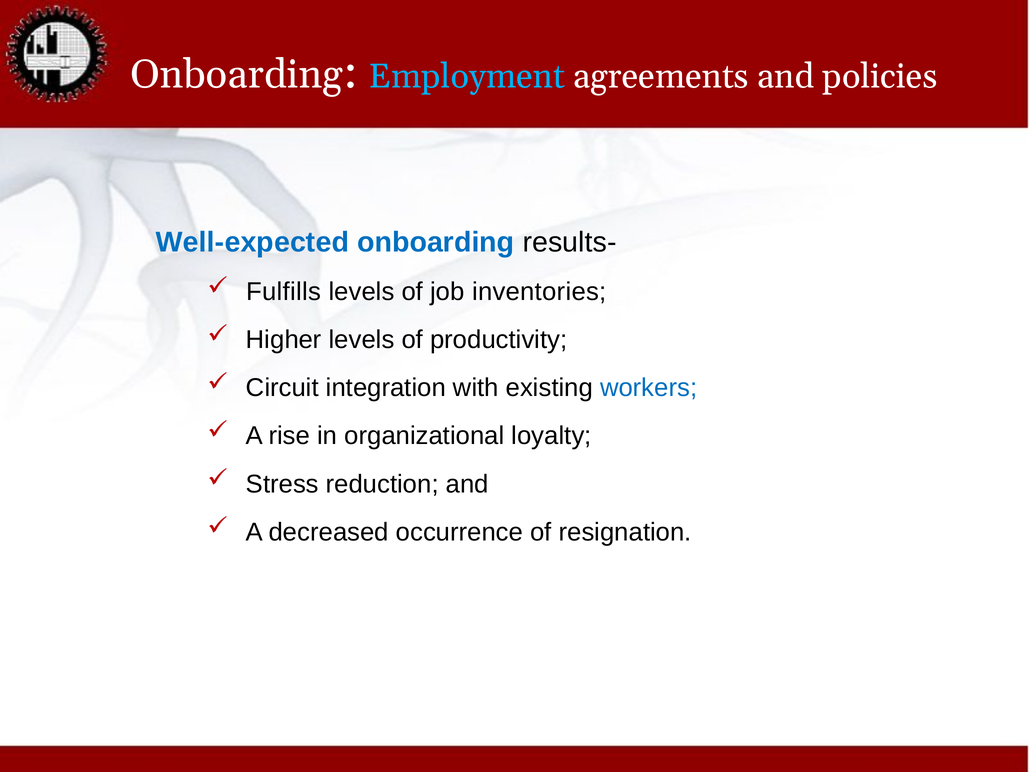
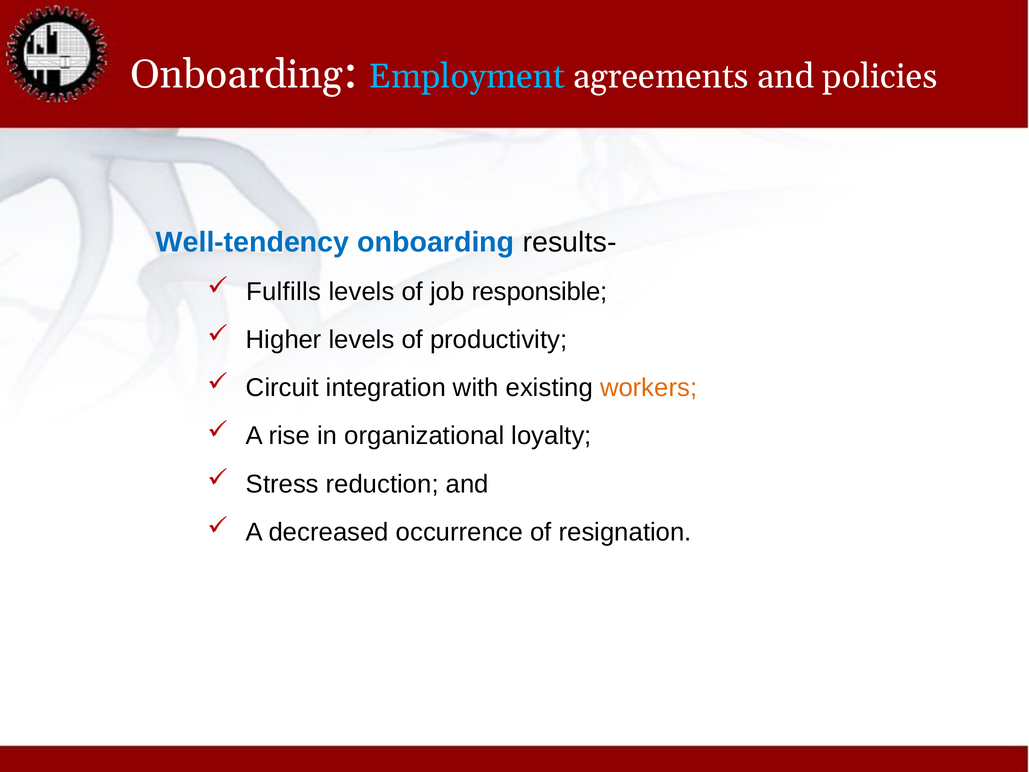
Well-expected: Well-expected -> Well-tendency
inventories: inventories -> responsible
workers colour: blue -> orange
